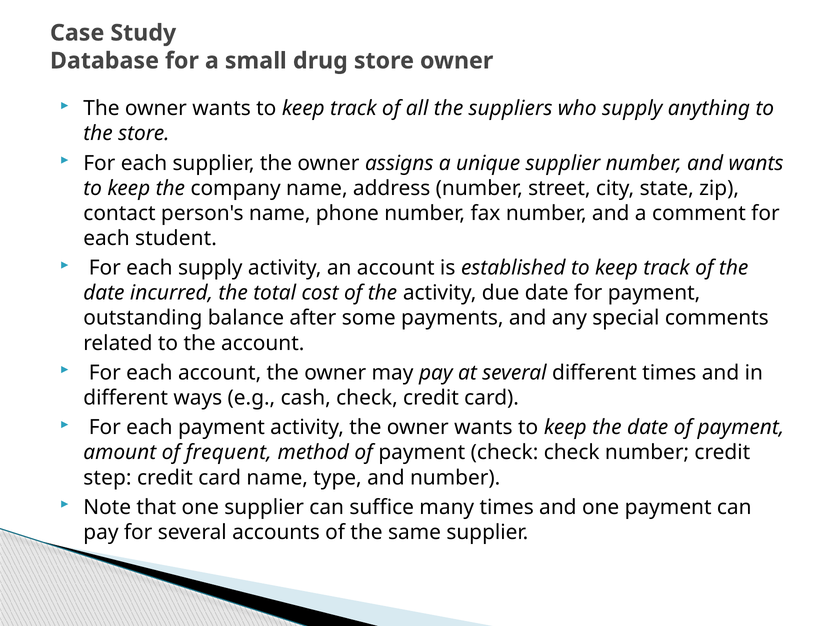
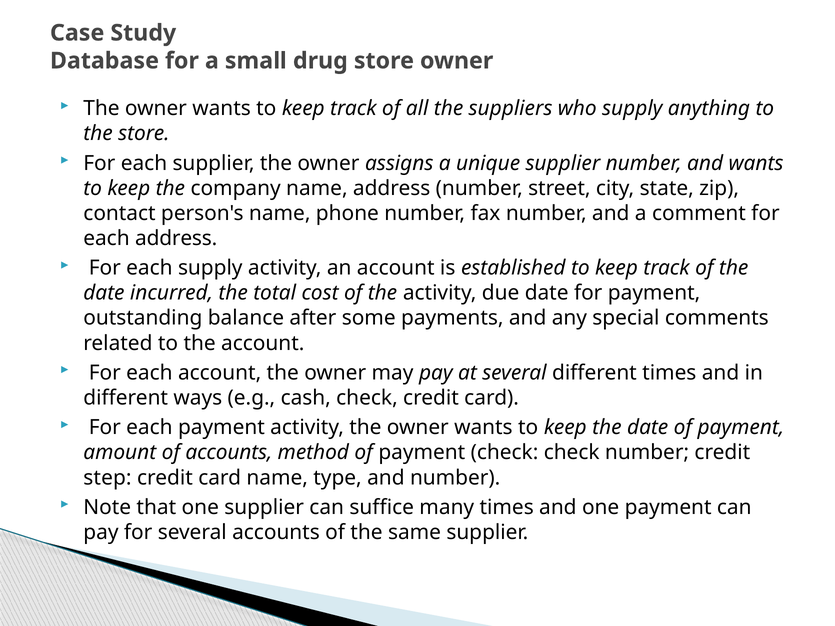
each student: student -> address
of frequent: frequent -> accounts
